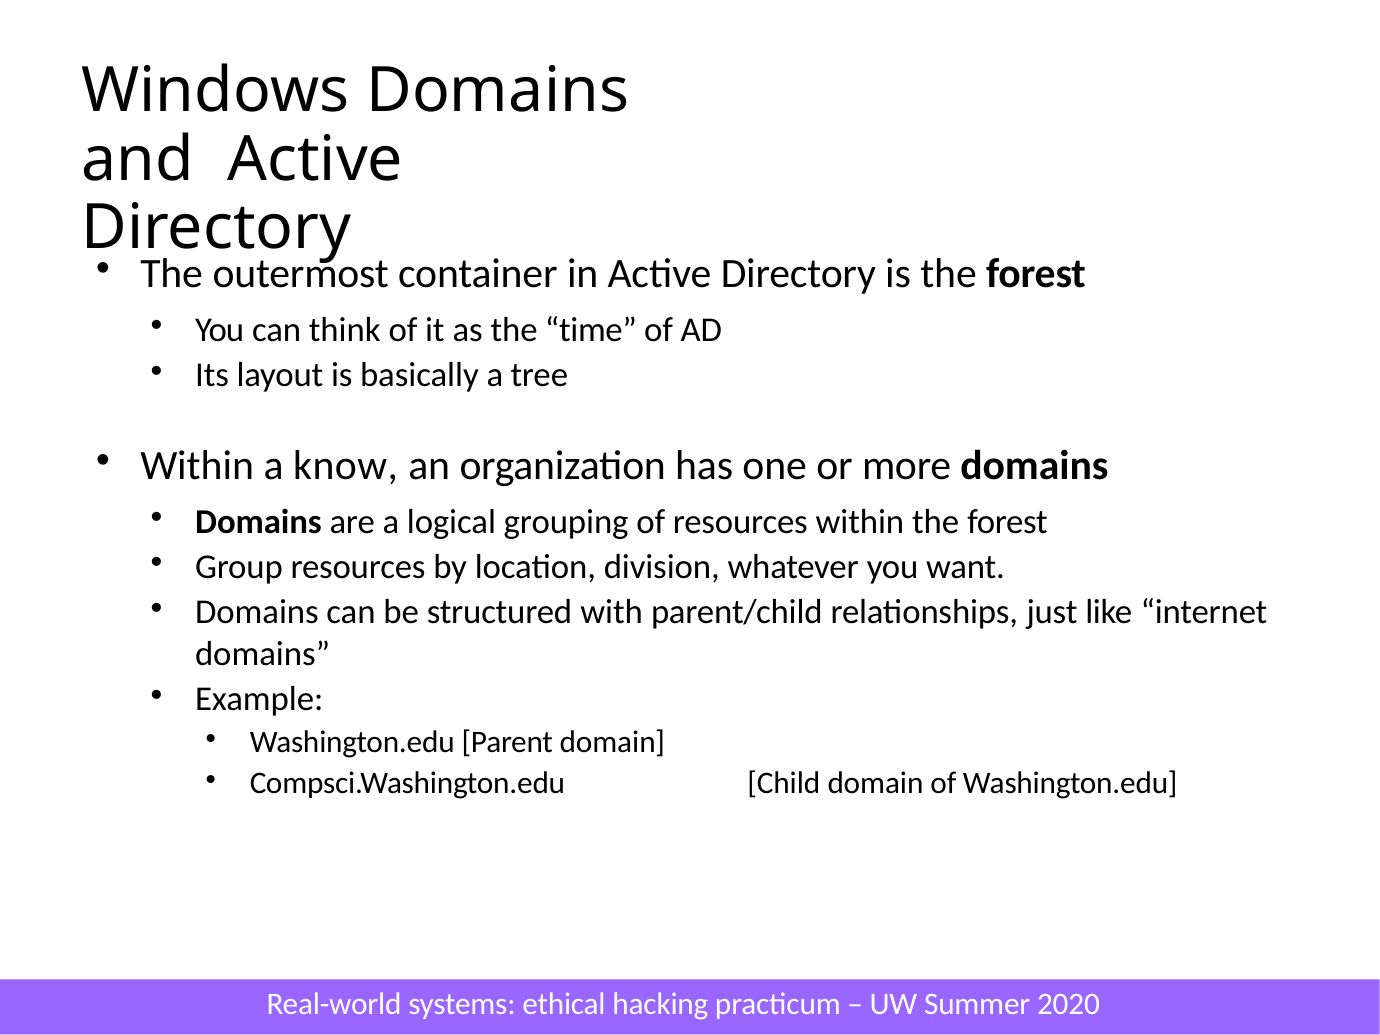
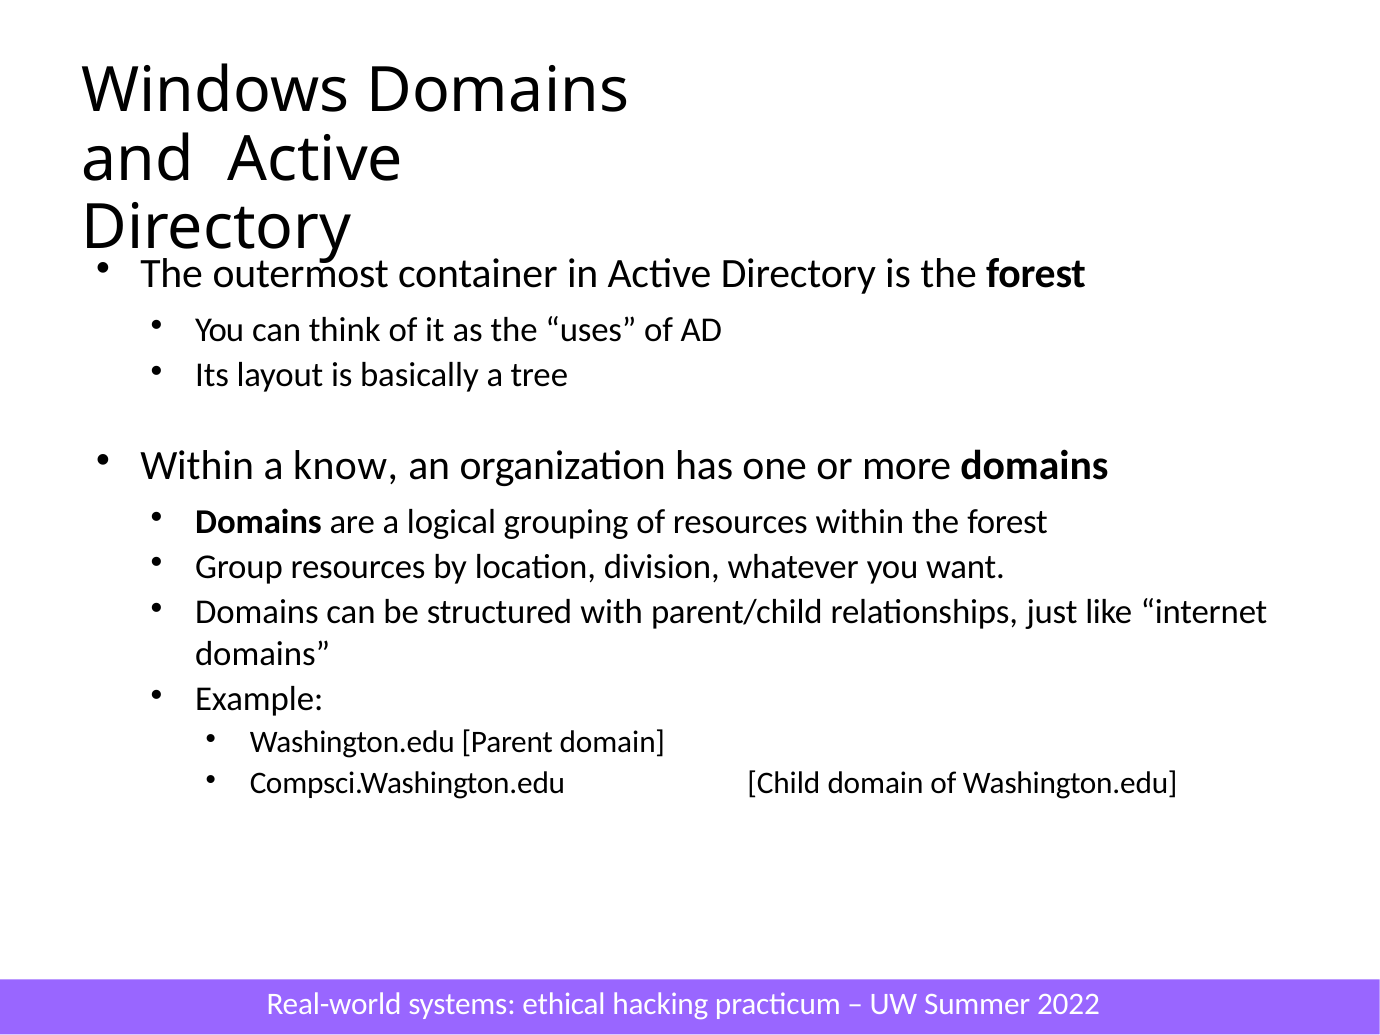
time: time -> uses
2020: 2020 -> 2022
